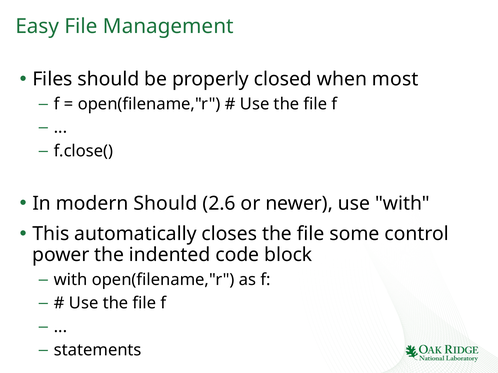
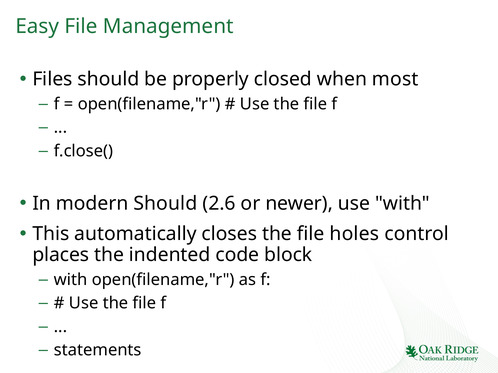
some: some -> holes
power: power -> places
